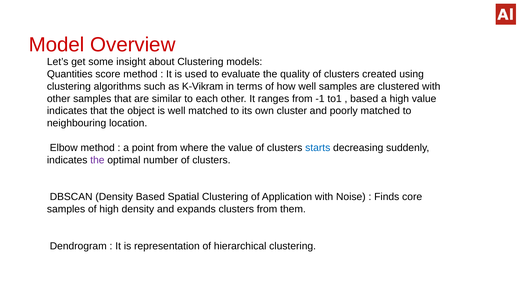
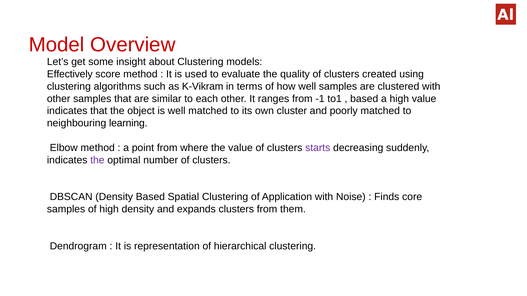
Quantities: Quantities -> Effectively
location: location -> learning
starts colour: blue -> purple
